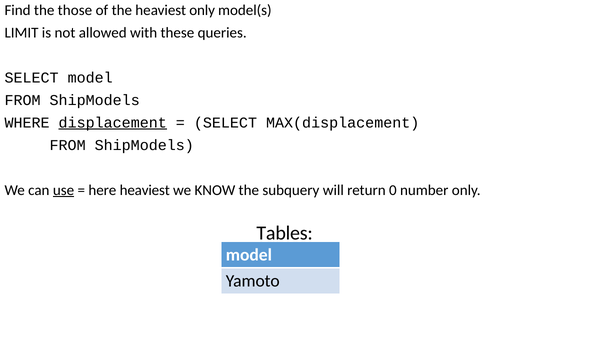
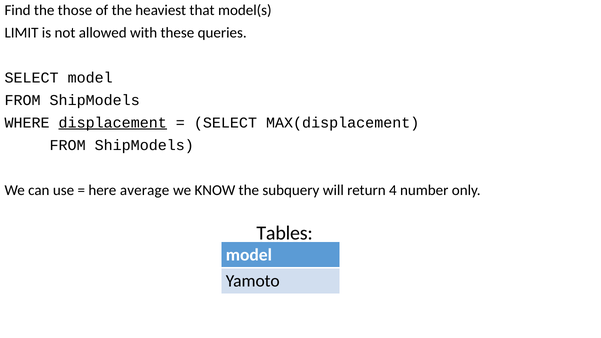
heaviest only: only -> that
use underline: present -> none
here heaviest: heaviest -> average
0: 0 -> 4
